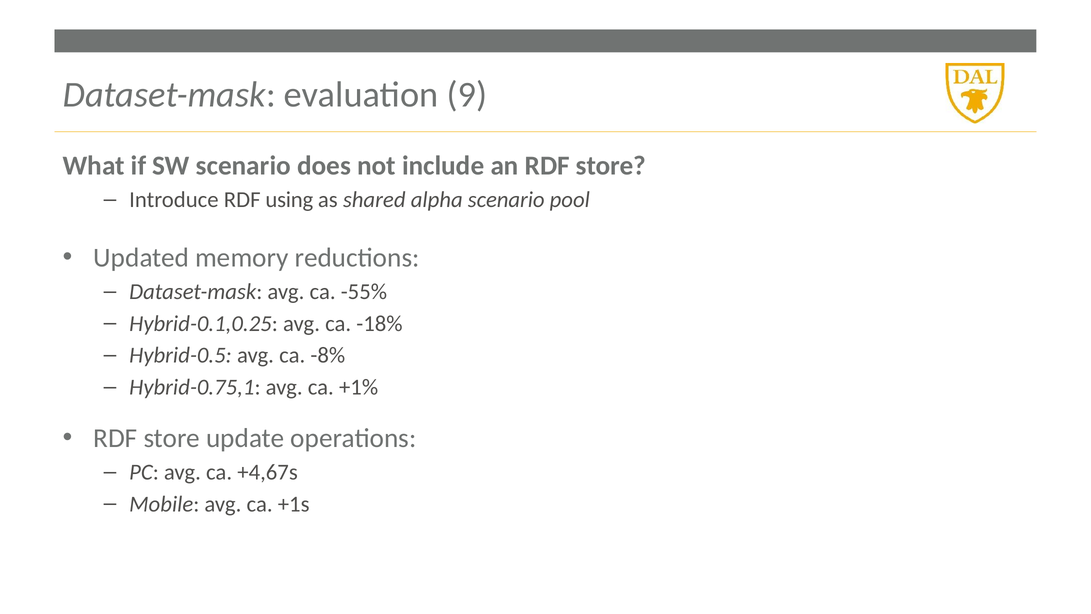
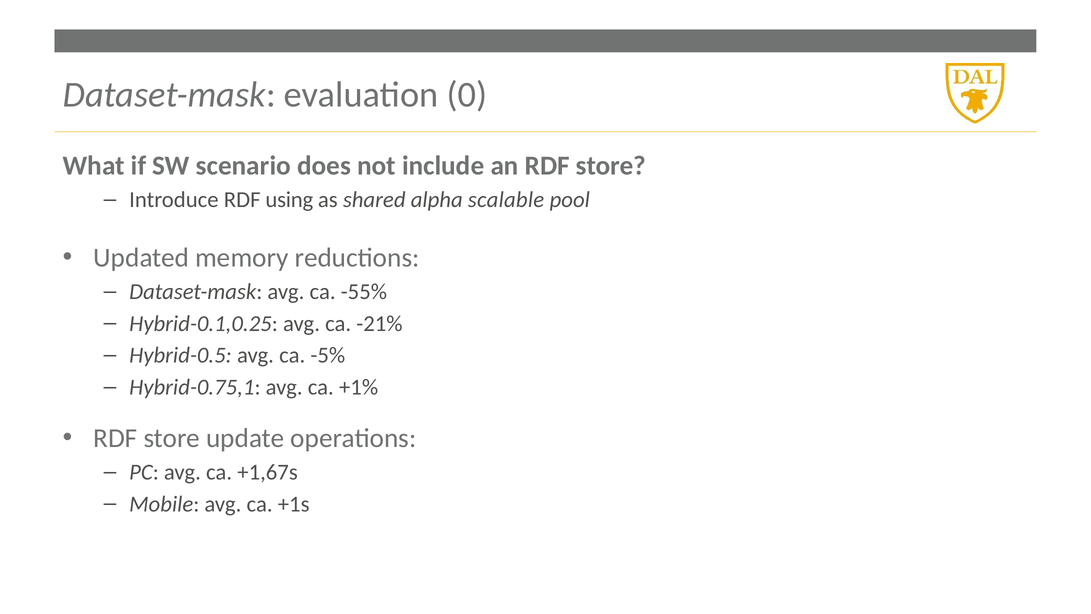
9: 9 -> 0
alpha scenario: scenario -> scalable
-18%: -18% -> -21%
-8%: -8% -> -5%
+4,67s: +4,67s -> +1,67s
